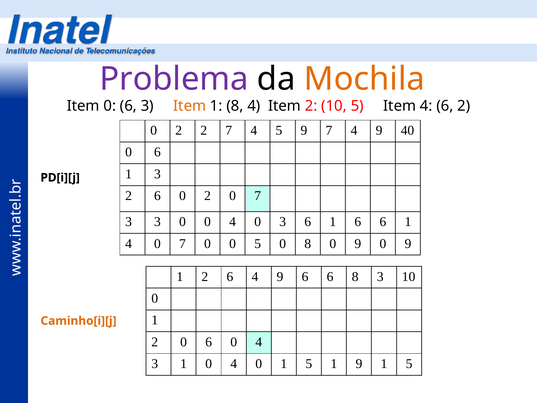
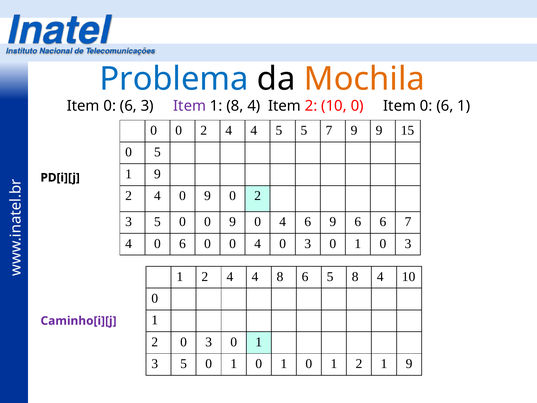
Problema colour: purple -> blue
Item at (190, 106) colour: orange -> purple
2 10 5: 5 -> 0
4 at (426, 106): 4 -> 0
6 2: 2 -> 1
2 at (179, 130): 2 -> 0
7 at (229, 130): 7 -> 4
5 9: 9 -> 5
4 at (354, 130): 4 -> 9
40: 40 -> 15
6 at (157, 152): 6 -> 5
3 at (157, 174): 3 -> 9
6 at (157, 196): 6 -> 4
2 at (208, 196): 2 -> 9
7 at (258, 196): 7 -> 2
3 at (157, 222): 3 -> 5
0 0 4: 4 -> 9
3 at (283, 222): 3 -> 4
1 at (333, 222): 1 -> 9
6 6 1: 1 -> 7
4 0 7: 7 -> 6
0 0 5: 5 -> 4
8 at (308, 243): 8 -> 3
9 at (358, 243): 9 -> 1
9 at (408, 243): 9 -> 3
1 2 6: 6 -> 4
9 at (280, 276): 9 -> 8
6 at (330, 276): 6 -> 5
3 at (380, 276): 3 -> 4
Caminho[i][j colour: orange -> purple
2 0 6: 6 -> 3
4 at (259, 342): 4 -> 1
1 at (184, 364): 1 -> 5
4 at (234, 364): 4 -> 1
5 at (309, 364): 5 -> 0
9 at (359, 364): 9 -> 2
5 at (409, 364): 5 -> 9
